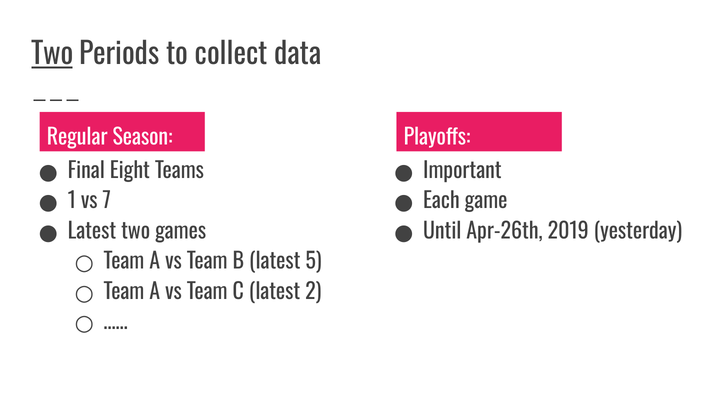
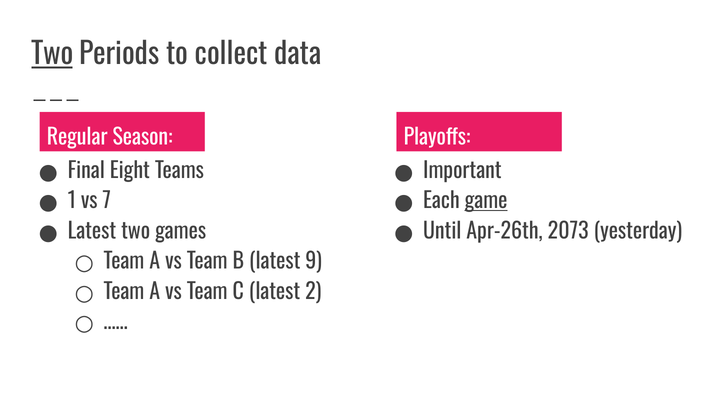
game underline: none -> present
2019: 2019 -> 2073
5: 5 -> 9
